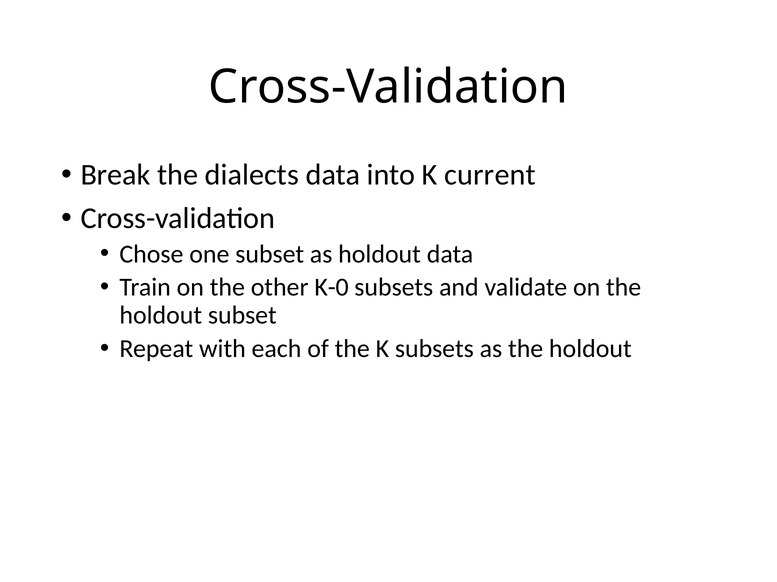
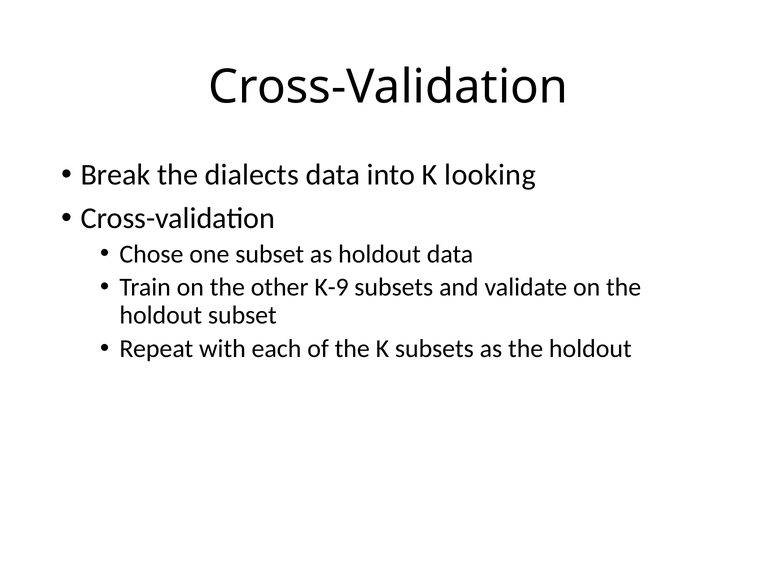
current: current -> looking
K-0: K-0 -> K-9
